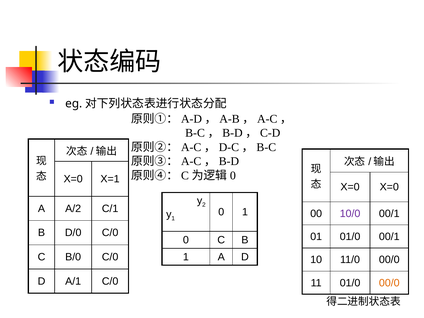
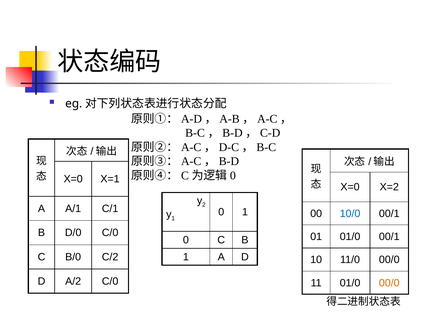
X=0 X=0: X=0 -> X=2
A/2: A/2 -> A/1
10/0 colour: purple -> blue
B/0 C/0: C/0 -> C/2
A/1: A/1 -> A/2
